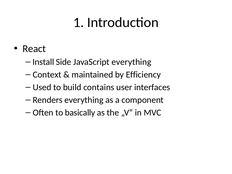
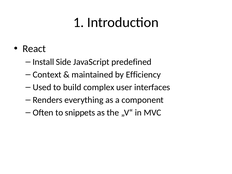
JavaScript everything: everything -> predefined
contains: contains -> complex
basically: basically -> snippets
